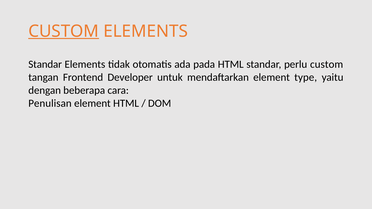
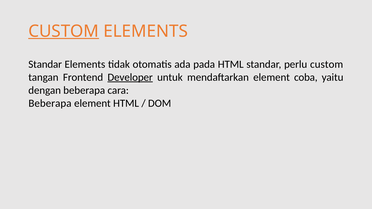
Developer underline: none -> present
type: type -> coba
Penulisan at (50, 103): Penulisan -> Beberapa
